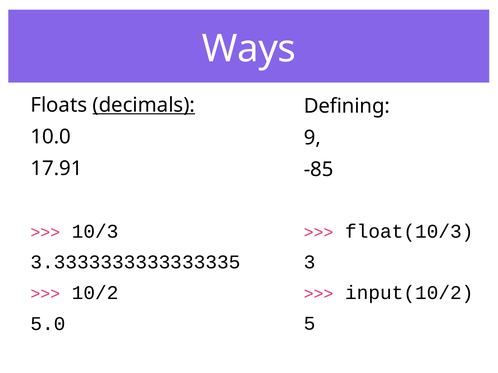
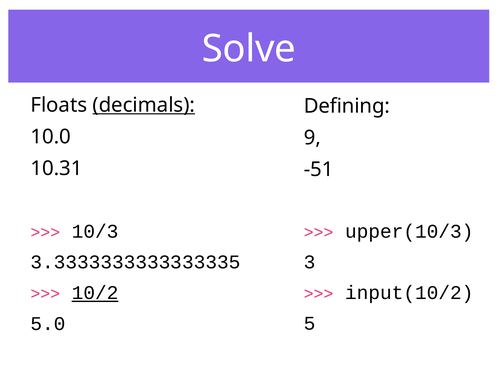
Ways: Ways -> Solve
17.91: 17.91 -> 10.31
-85: -85 -> -51
float(10/3: float(10/3 -> upper(10/3
10/2 underline: none -> present
